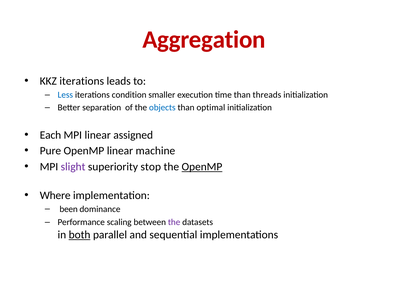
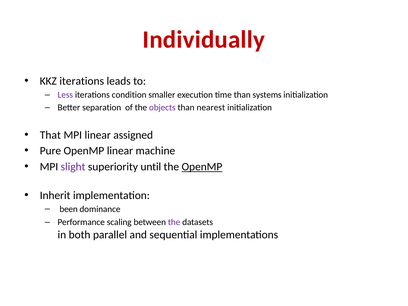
Aggregation: Aggregation -> Individually
Less colour: blue -> purple
threads: threads -> systems
objects colour: blue -> purple
optimal: optimal -> nearest
Each: Each -> That
stop: stop -> until
Where: Where -> Inherit
both underline: present -> none
